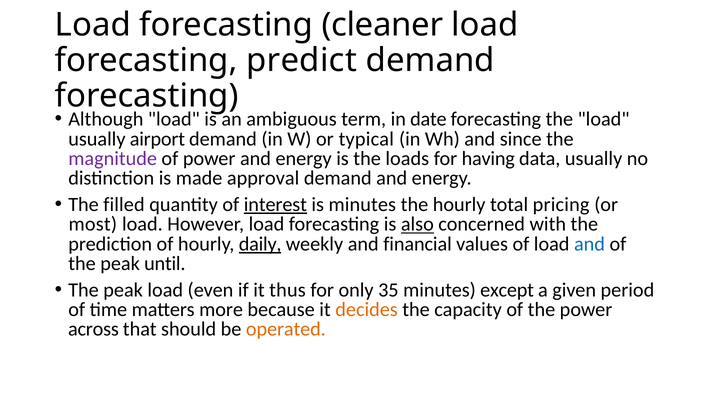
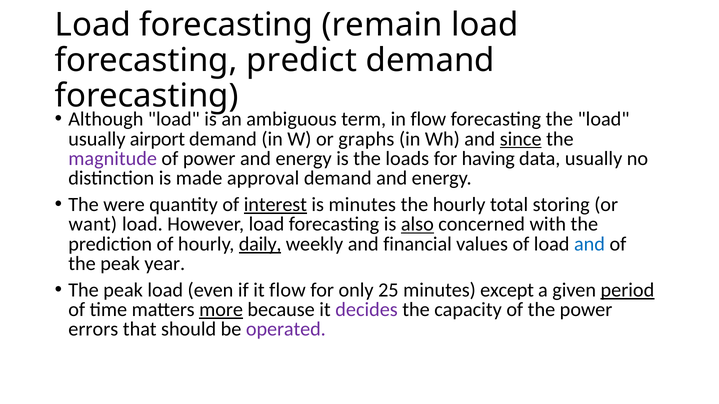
cleaner: cleaner -> remain
in date: date -> flow
typical: typical -> graphs
since underline: none -> present
filled: filled -> were
pricing: pricing -> storing
most: most -> want
until: until -> year
it thus: thus -> flow
35: 35 -> 25
period underline: none -> present
more underline: none -> present
decides colour: orange -> purple
across: across -> errors
operated colour: orange -> purple
